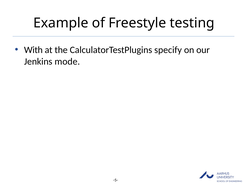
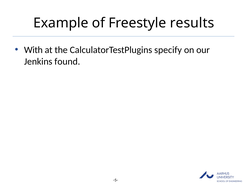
testing: testing -> results
mode: mode -> found
